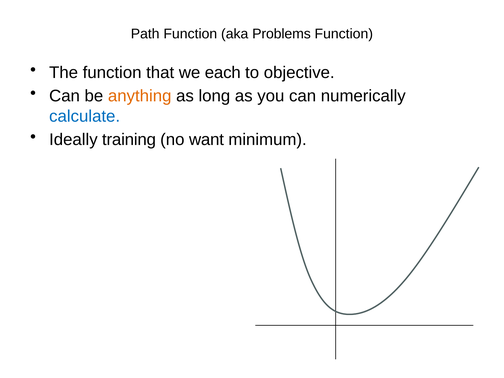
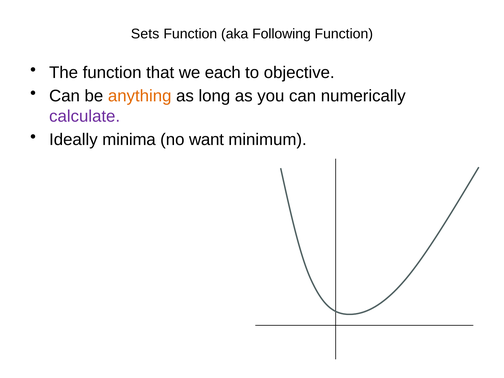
Path: Path -> Sets
Problems: Problems -> Following
calculate colour: blue -> purple
training: training -> minima
